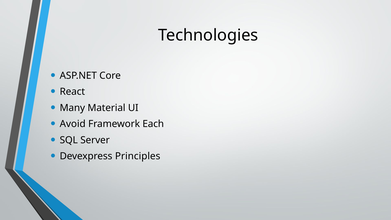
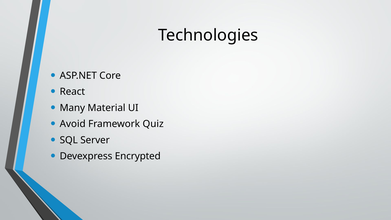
Each: Each -> Quiz
Principles: Principles -> Encrypted
